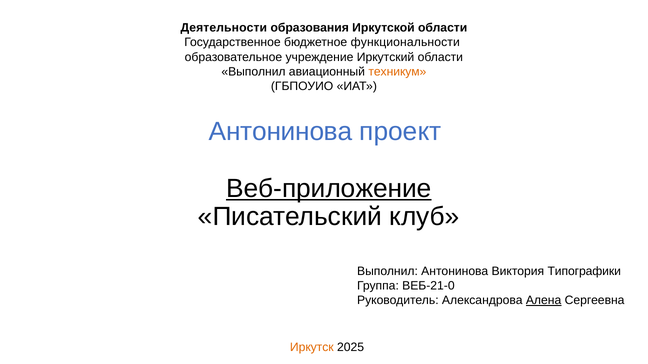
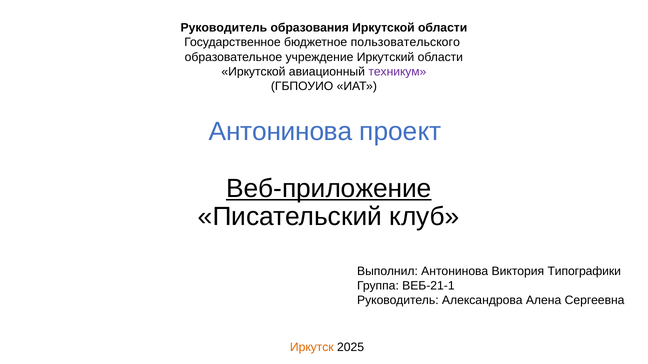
Деятельности at (224, 28): Деятельности -> Руководитель
функциональности: функциональности -> пользовательского
Выполнил at (254, 72): Выполнил -> Иркутской
техникум colour: orange -> purple
ВЕБ-21-0: ВЕБ-21-0 -> ВЕБ-21-1
Алена underline: present -> none
